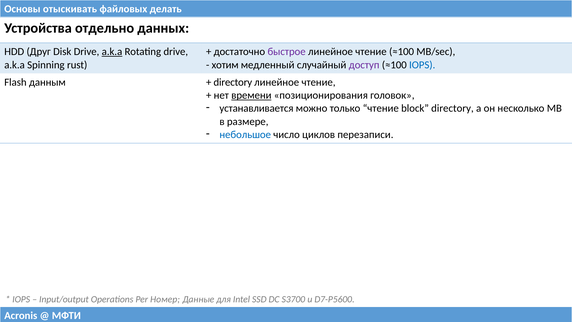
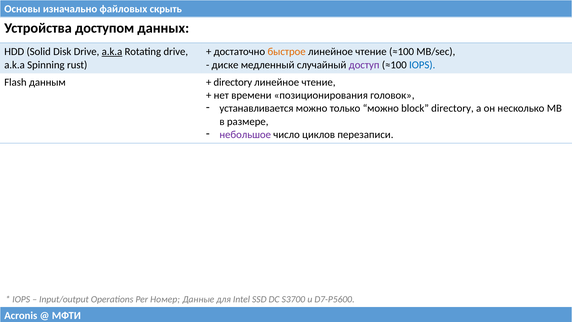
отыскивать: отыскивать -> изначально
делать: делать -> скрыть
отдельно: отдельно -> доступом
Друг: Друг -> Solid
быстрое colour: purple -> orange
хотим: хотим -> диске
времени underline: present -> none
только чтение: чтение -> можно
небольшое colour: blue -> purple
